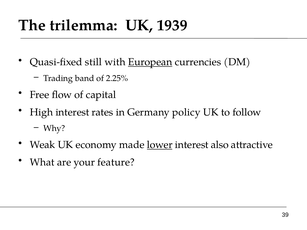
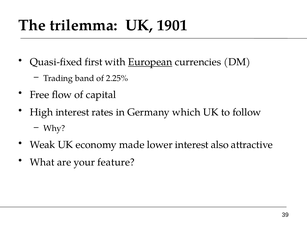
1939: 1939 -> 1901
still: still -> first
policy: policy -> which
lower underline: present -> none
